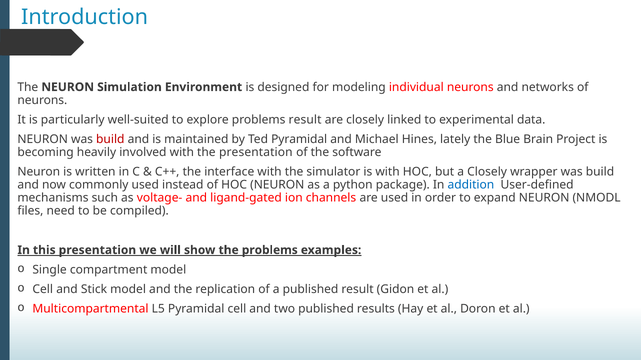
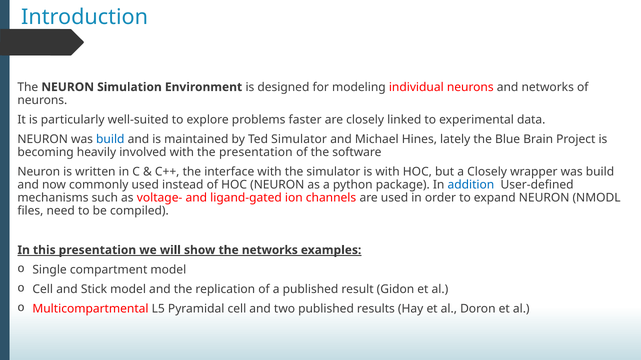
problems result: result -> faster
build at (110, 140) colour: red -> blue
Ted Pyramidal: Pyramidal -> Simulator
the problems: problems -> networks
